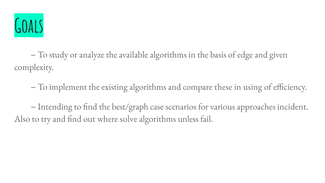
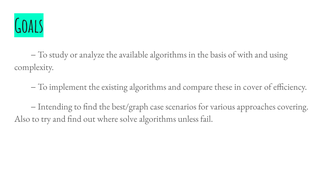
edge: edge -> with
given: given -> using
using: using -> cover
incident: incident -> covering
